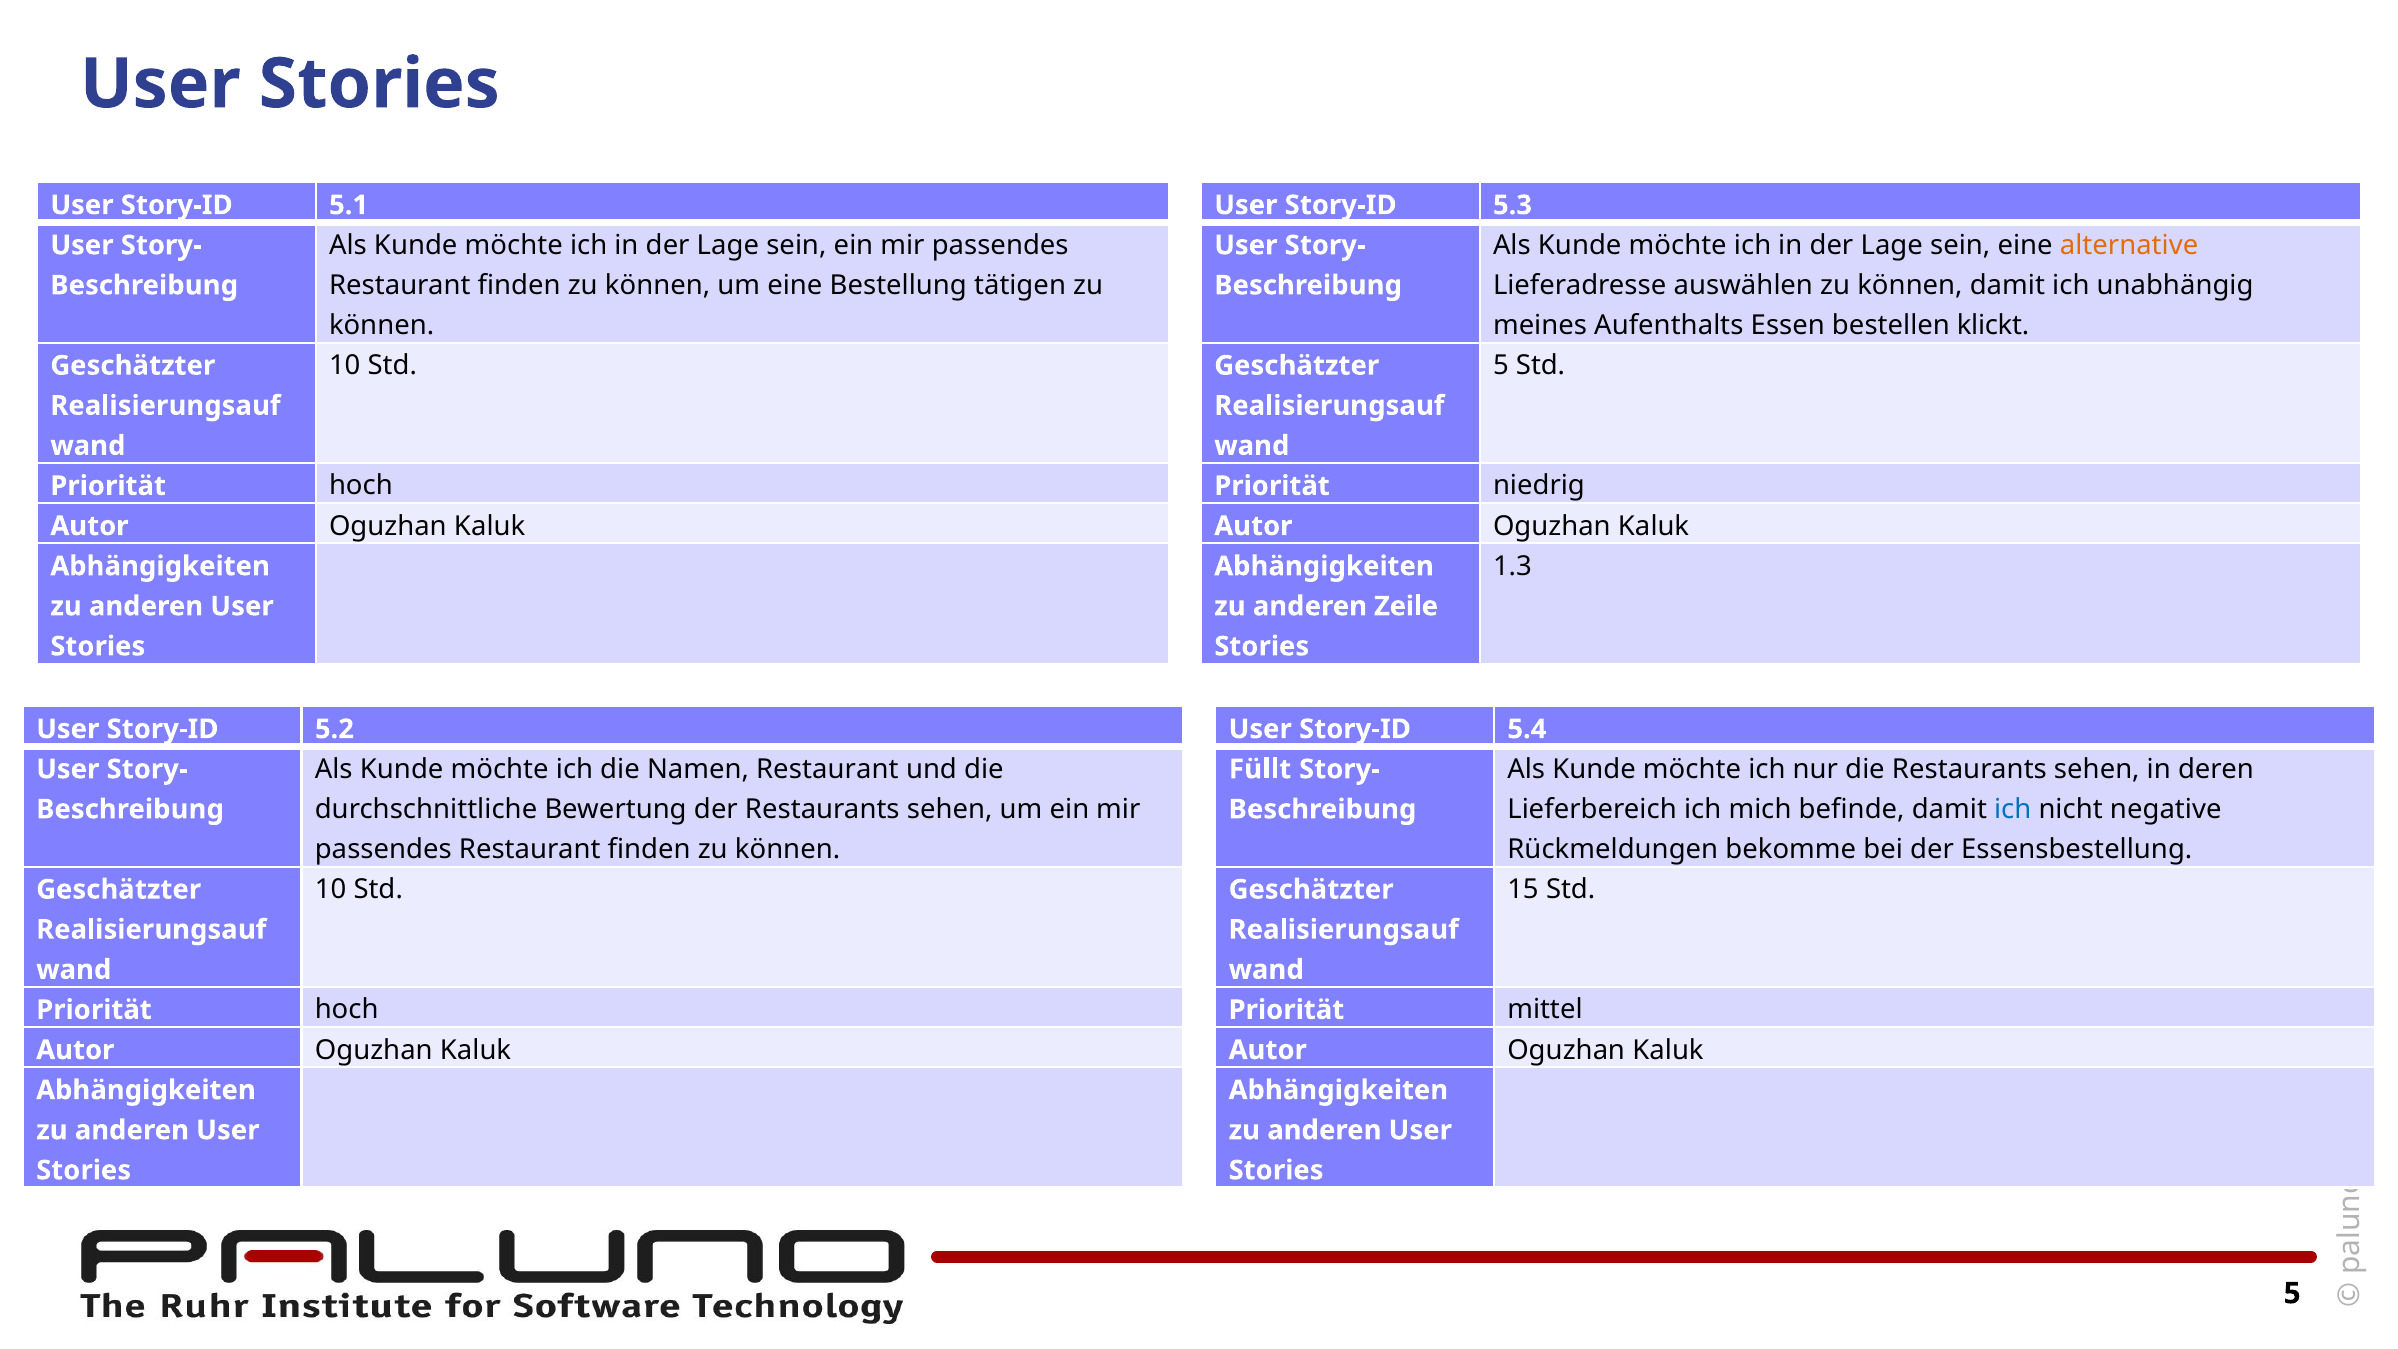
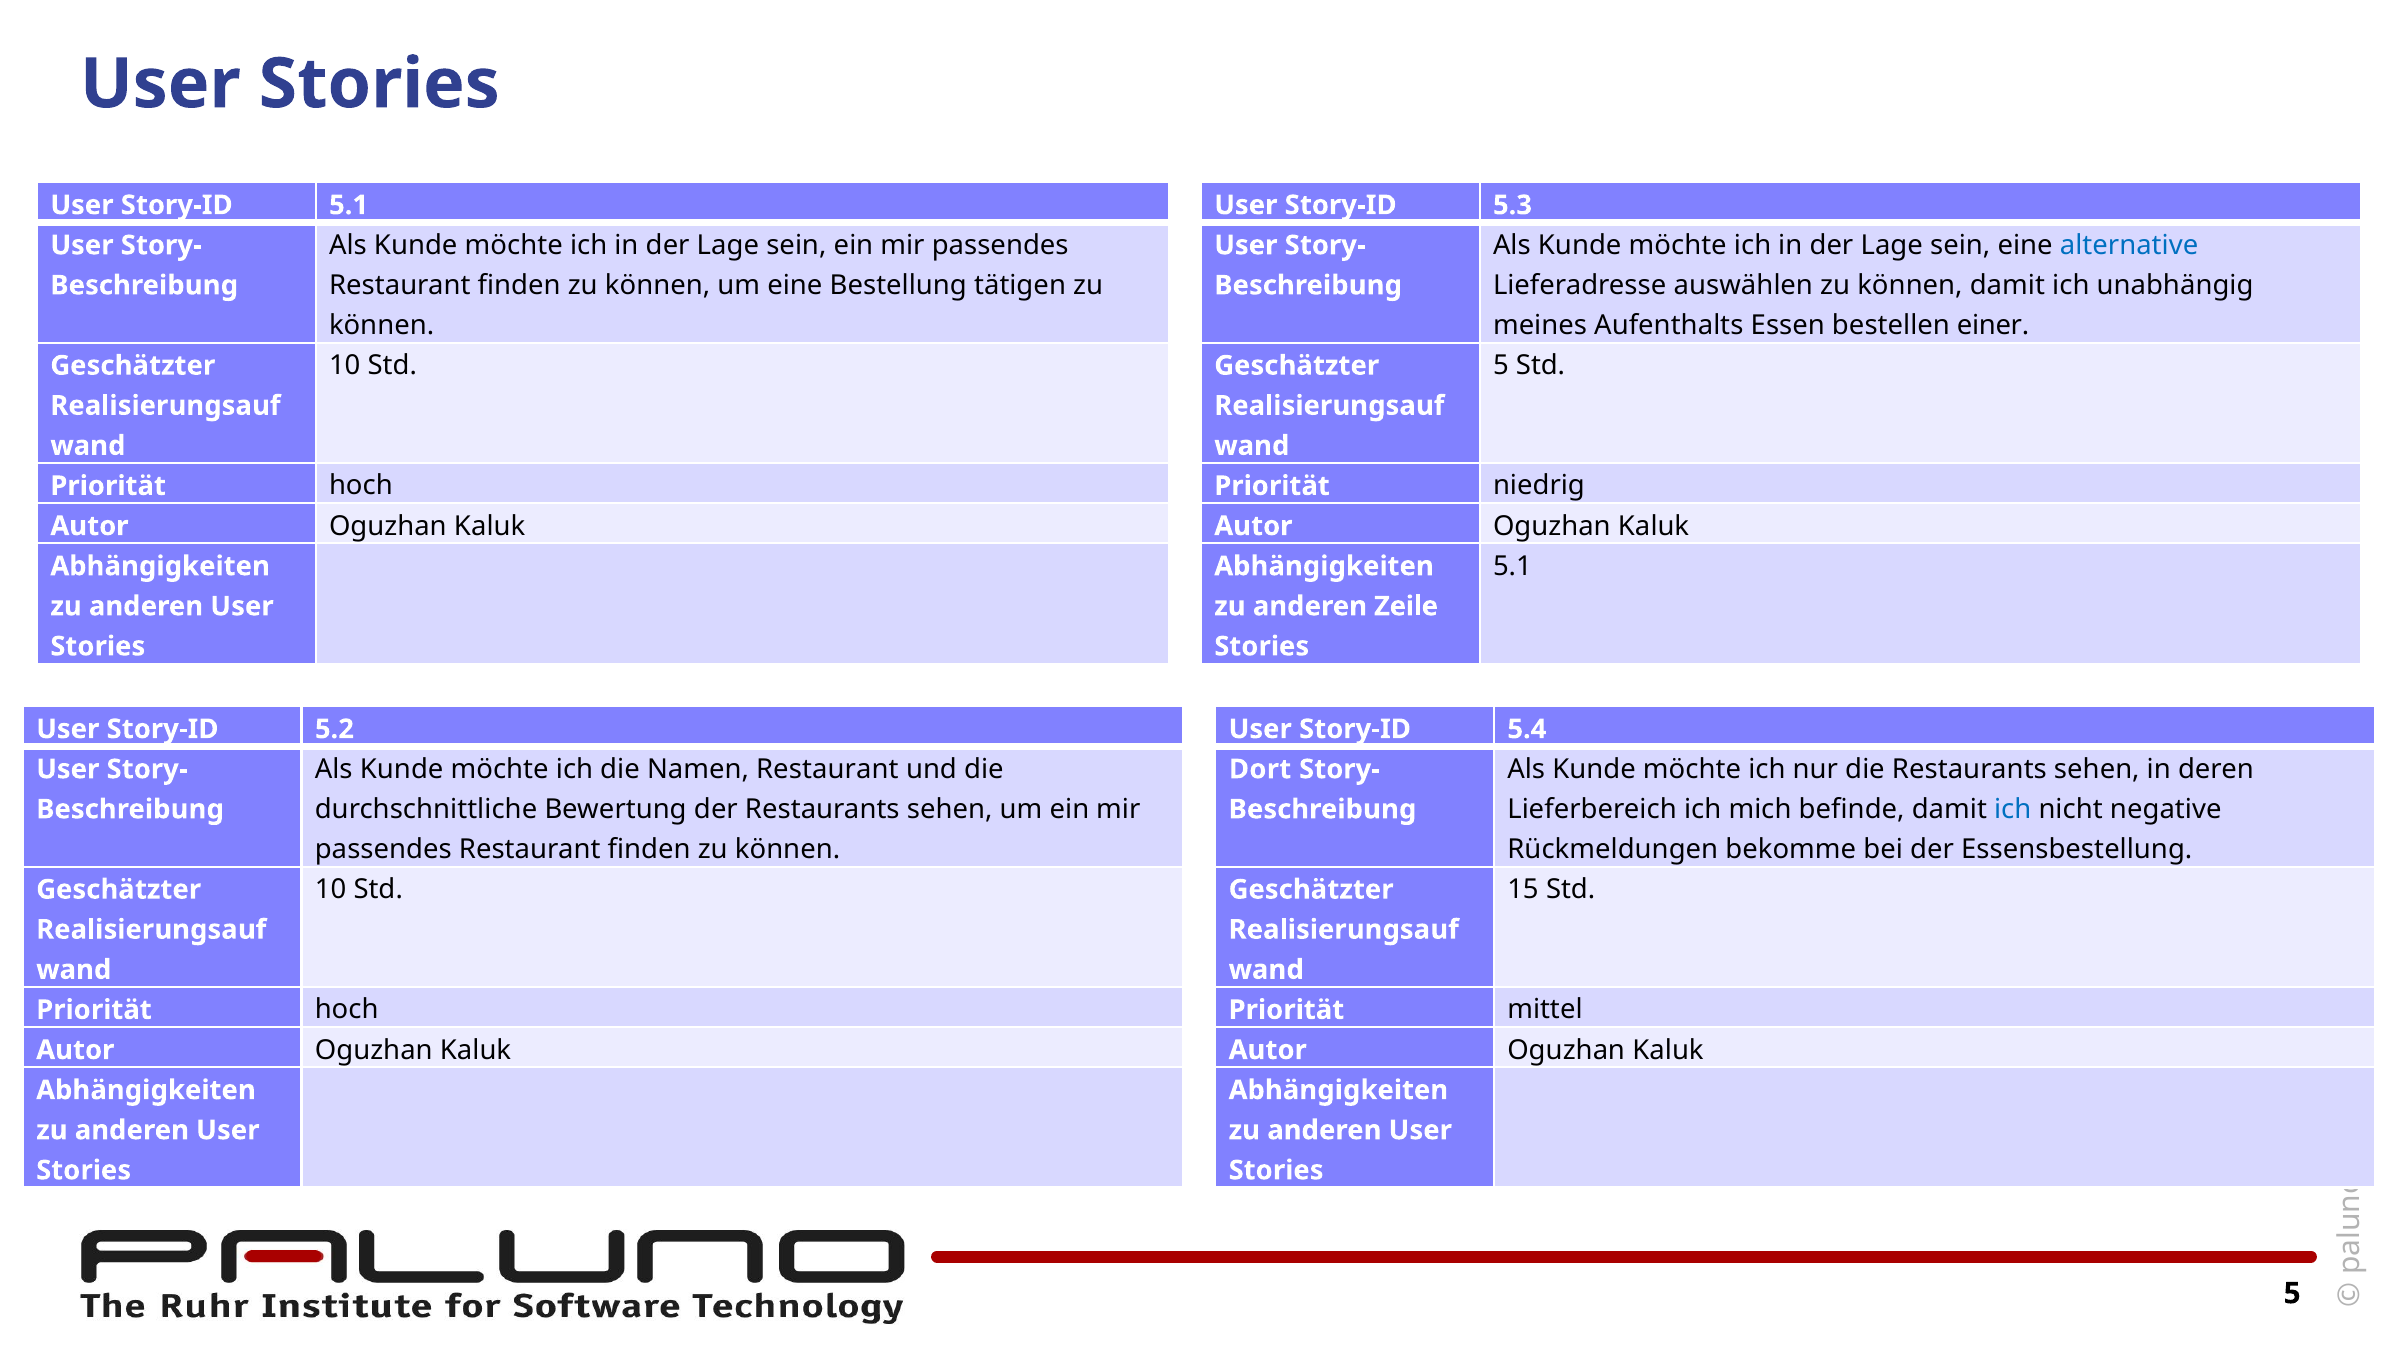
alternative colour: orange -> blue
klickt: klickt -> einer
1.3 at (1512, 566): 1.3 -> 5.1
Füllt: Füllt -> Dort
